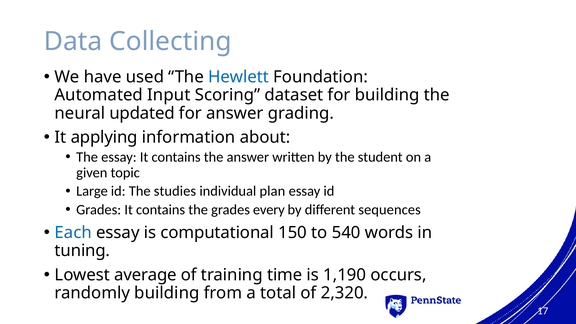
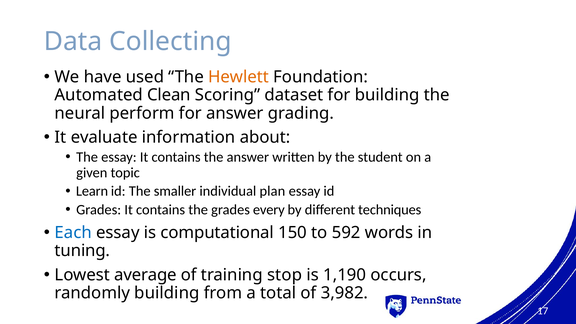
Hewlett colour: blue -> orange
Input: Input -> Clean
updated: updated -> perform
applying: applying -> evaluate
Large: Large -> Learn
studies: studies -> smaller
sequences: sequences -> techniques
540: 540 -> 592
time: time -> stop
2,320: 2,320 -> 3,982
